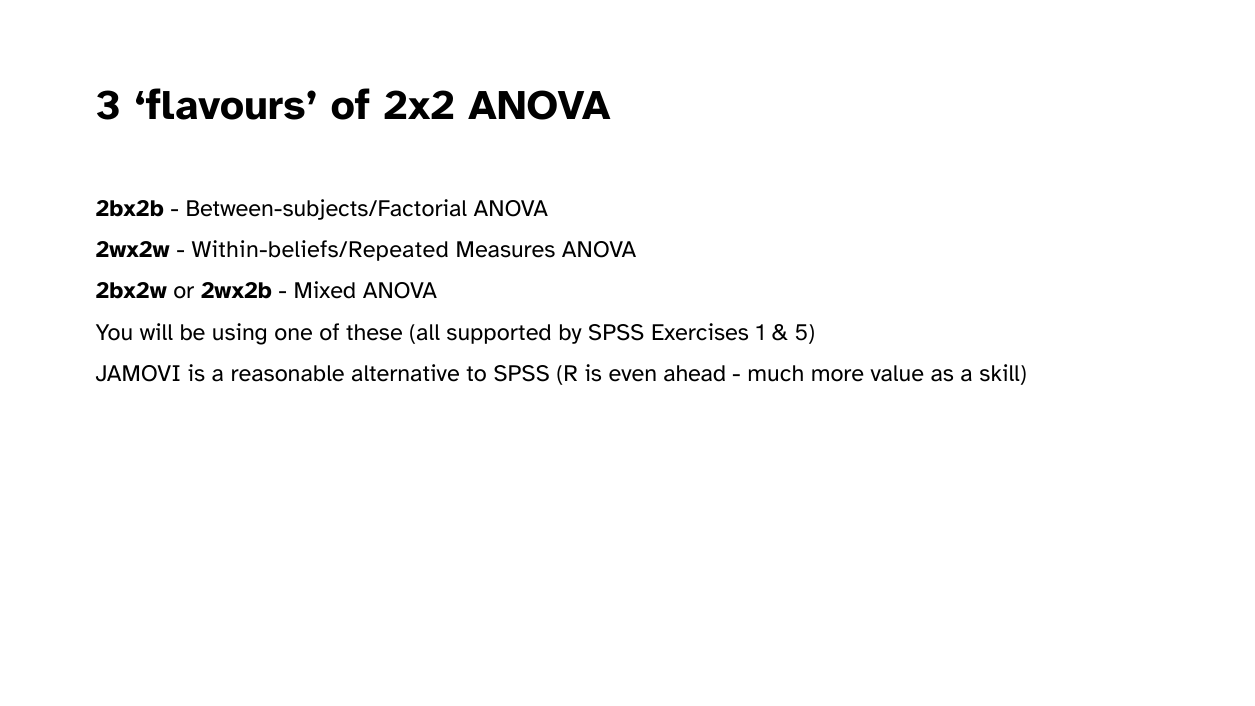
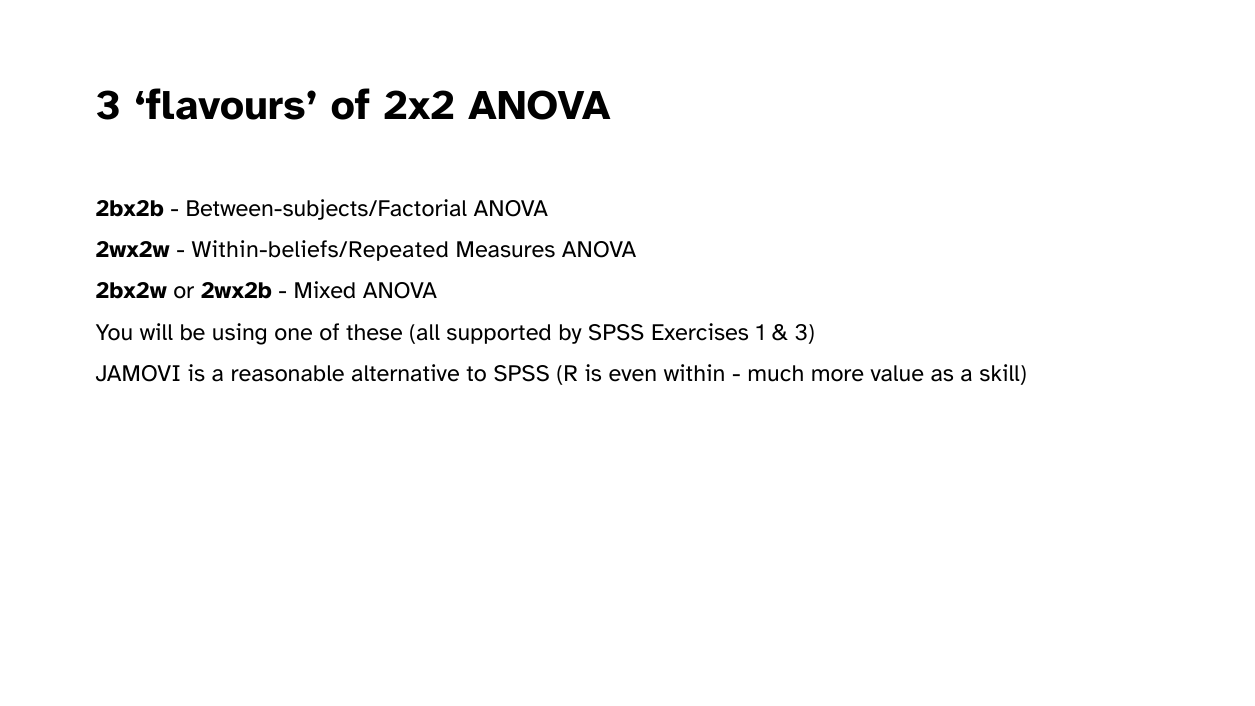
5 at (805, 332): 5 -> 3
ahead: ahead -> within
